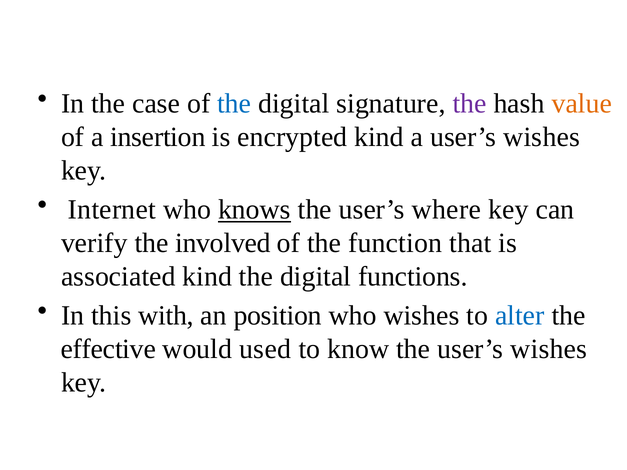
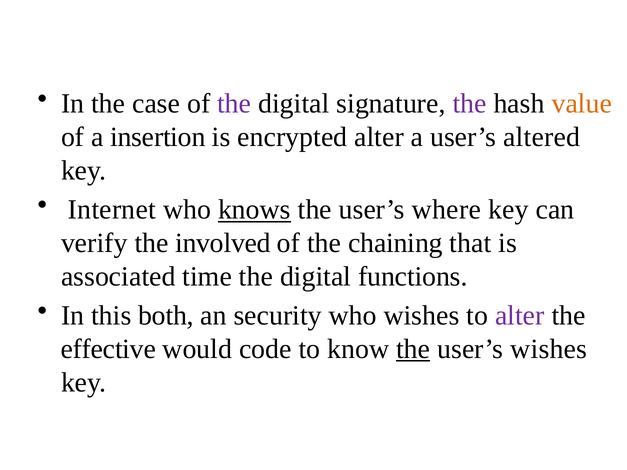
the at (234, 104) colour: blue -> purple
encrypted kind: kind -> alter
a user’s wishes: wishes -> altered
function: function -> chaining
associated kind: kind -> time
with: with -> both
position: position -> security
alter at (520, 316) colour: blue -> purple
used: used -> code
the at (413, 349) underline: none -> present
